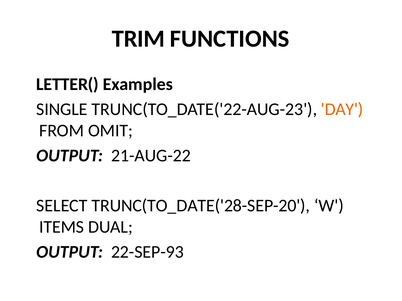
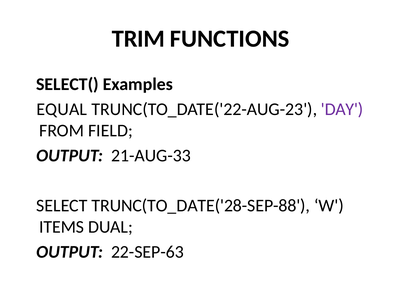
LETTER(: LETTER( -> SELECT(
SINGLE: SINGLE -> EQUAL
DAY colour: orange -> purple
OMIT: OMIT -> FIELD
21-AUG-22: 21-AUG-22 -> 21-AUG-33
TRUNC(TO_DATE('28-SEP-20: TRUNC(TO_DATE('28-SEP-20 -> TRUNC(TO_DATE('28-SEP-88
22-SEP-93: 22-SEP-93 -> 22-SEP-63
